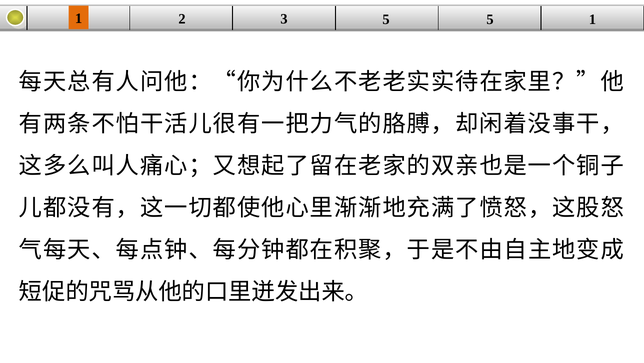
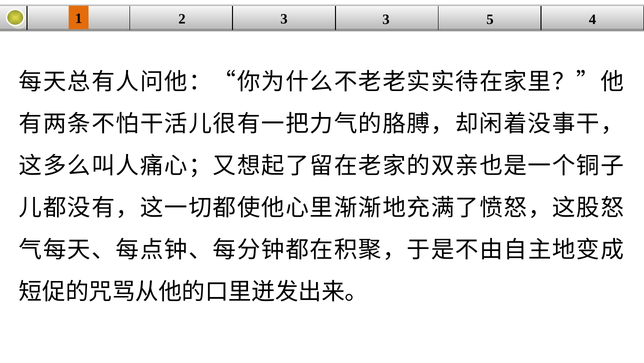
3 5: 5 -> 3
5 1: 1 -> 4
